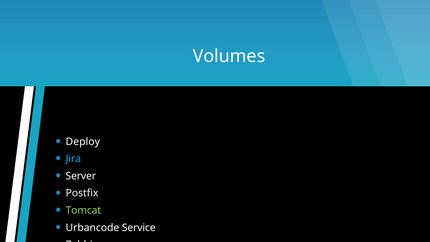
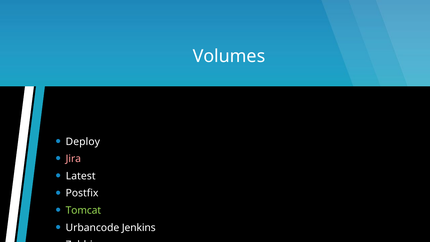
Jira colour: light blue -> pink
Server: Server -> Latest
Service: Service -> Jenkins
